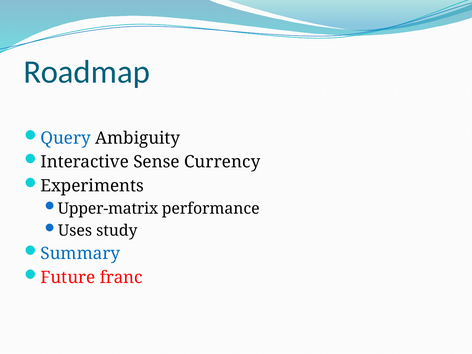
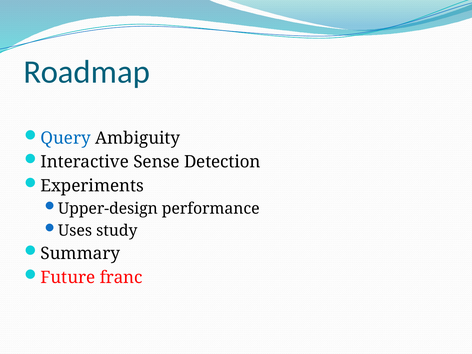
Currency: Currency -> Detection
Upper-matrix: Upper-matrix -> Upper-design
Summary colour: blue -> black
